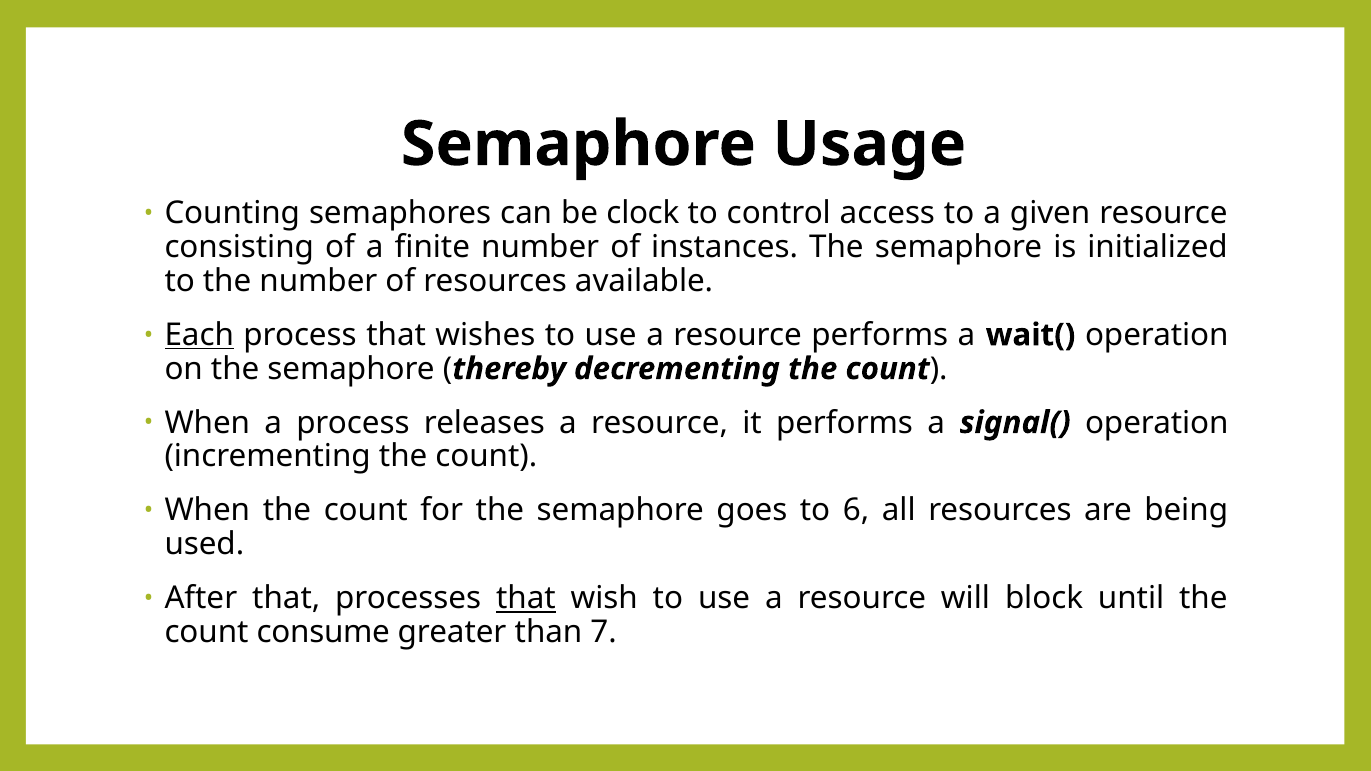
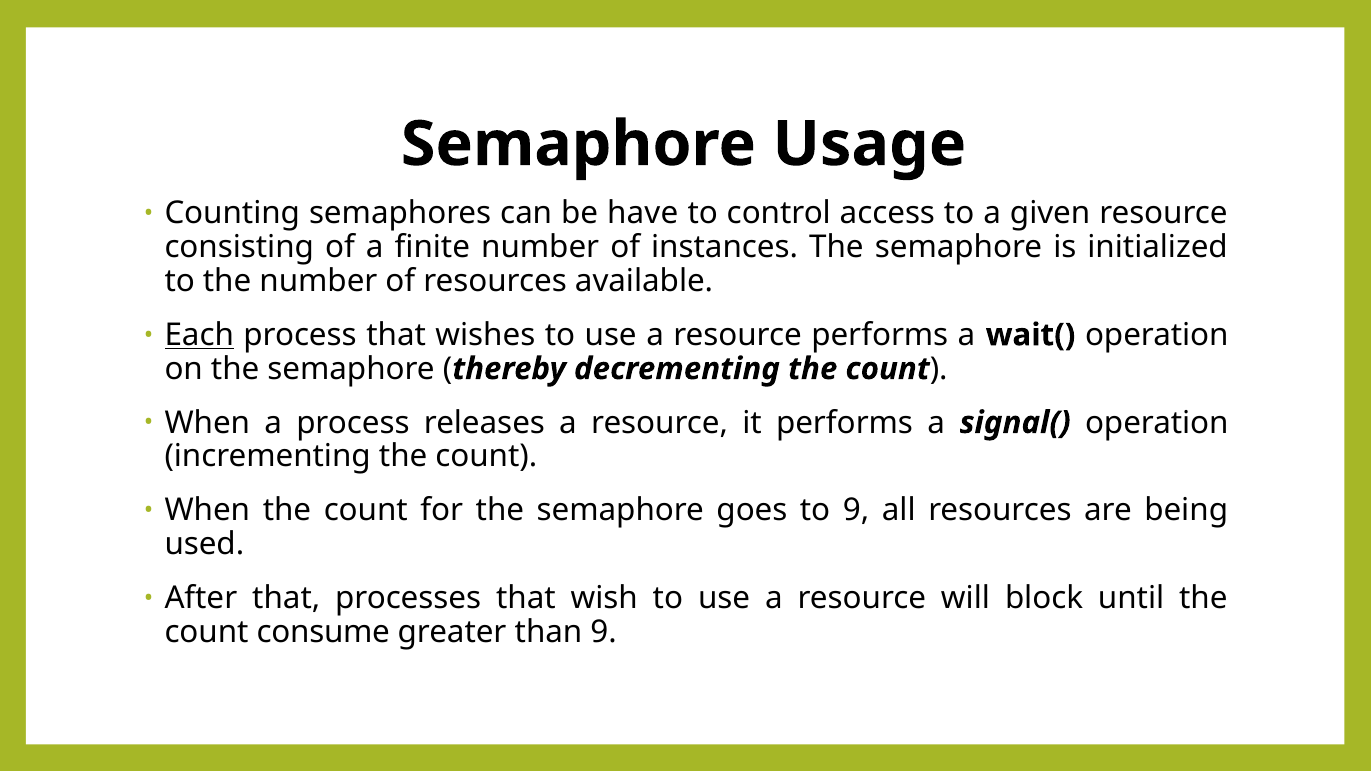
clock: clock -> have
to 6: 6 -> 9
that at (526, 598) underline: present -> none
than 7: 7 -> 9
